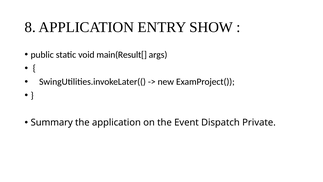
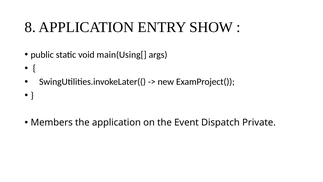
main(Result[: main(Result[ -> main(Using[
Summary: Summary -> Members
